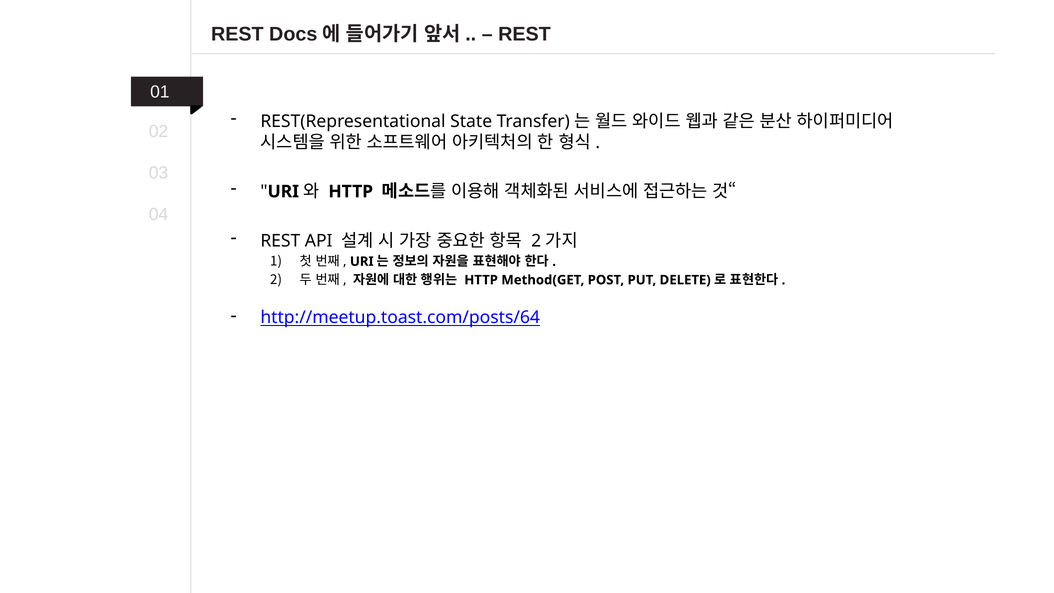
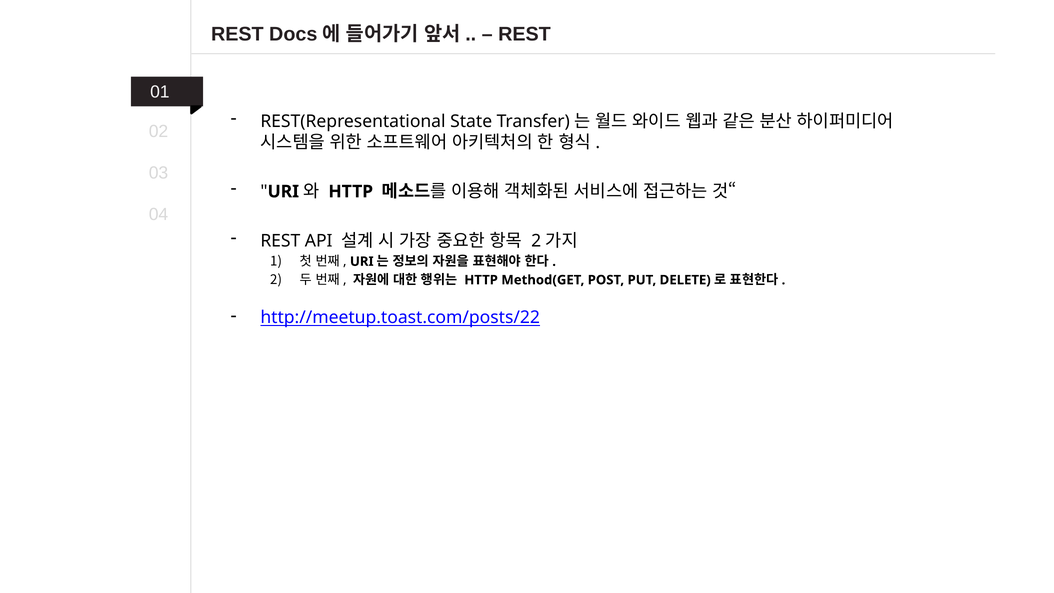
http://meetup.toast.com/posts/64: http://meetup.toast.com/posts/64 -> http://meetup.toast.com/posts/22
